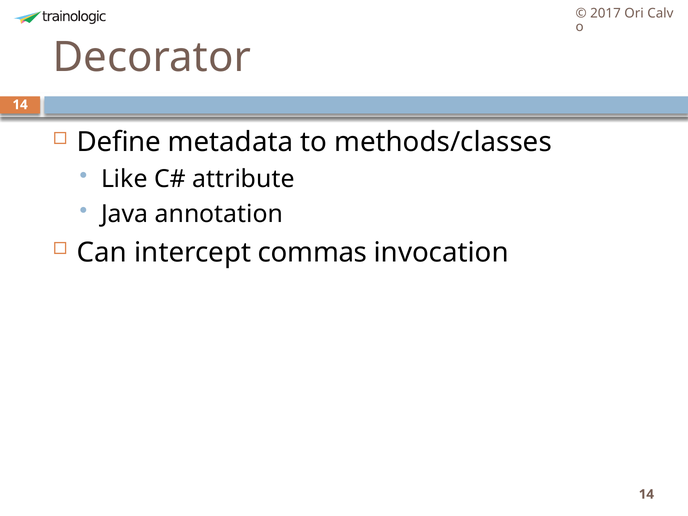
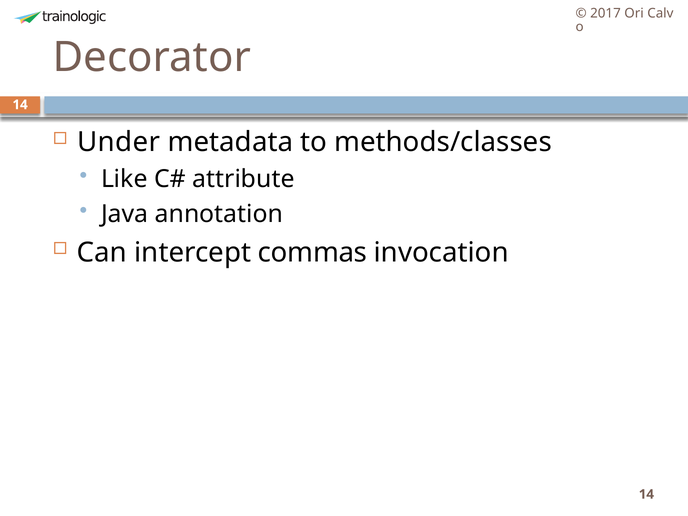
Define: Define -> Under
